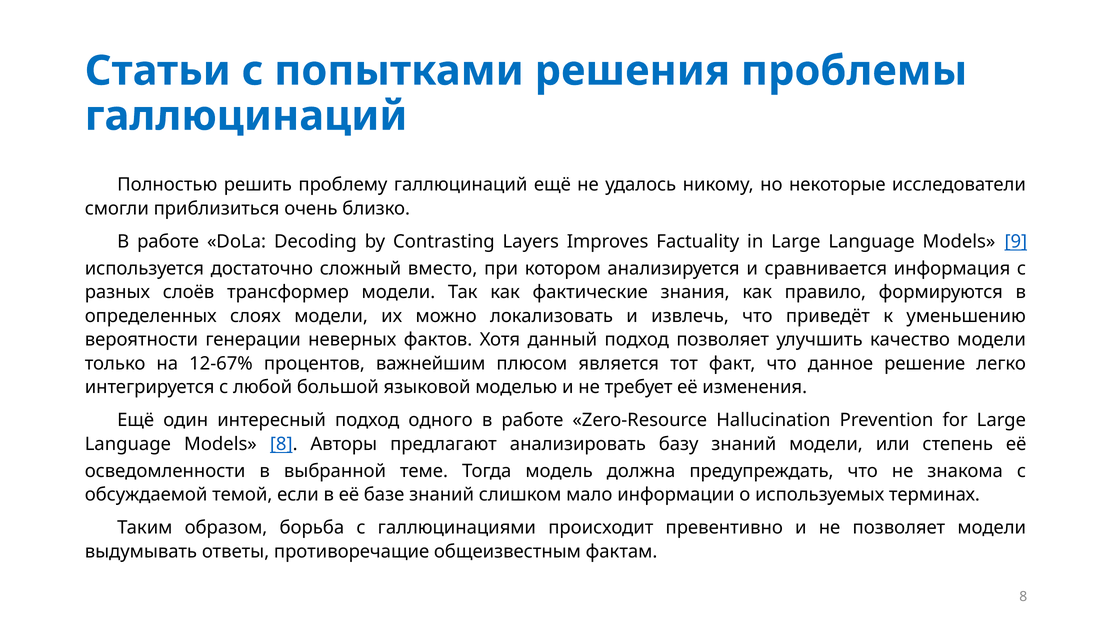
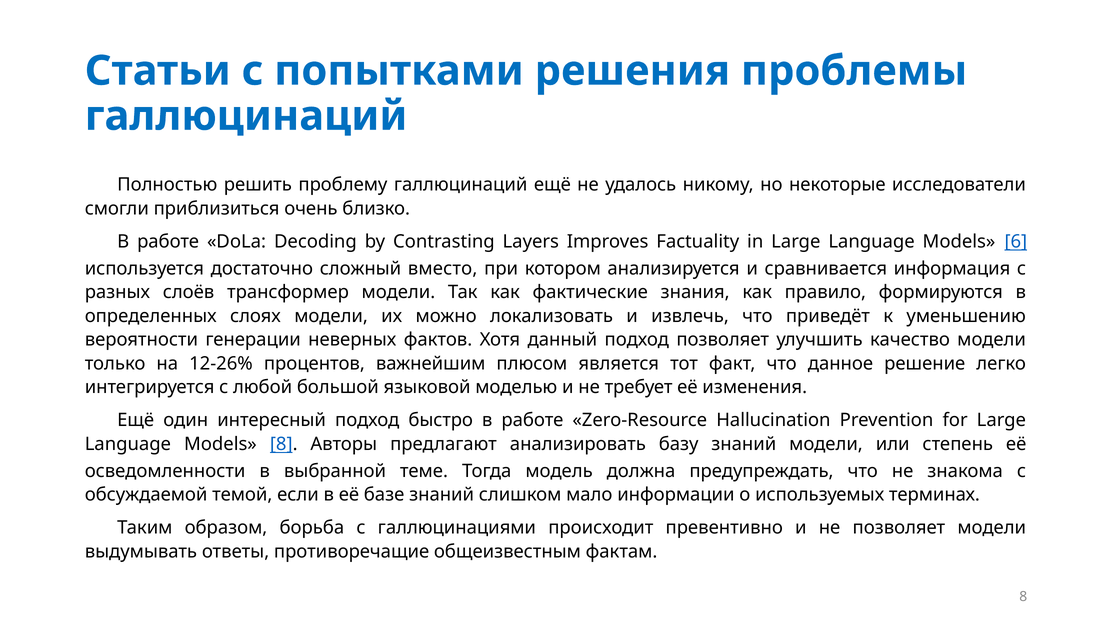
9: 9 -> 6
12-67%: 12-67% -> 12-26%
одного: одного -> быстро
